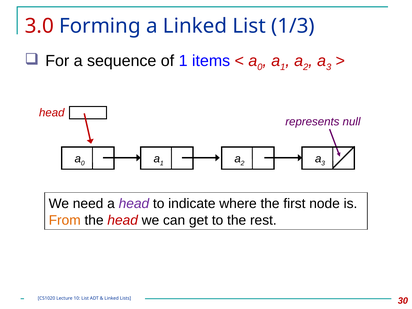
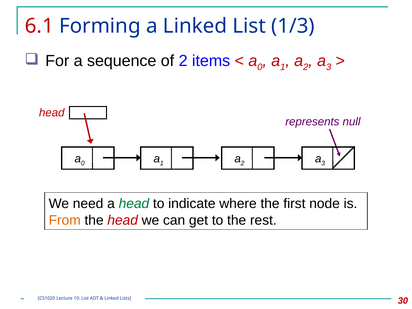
3.0: 3.0 -> 6.1
of 1: 1 -> 2
head at (134, 204) colour: purple -> green
